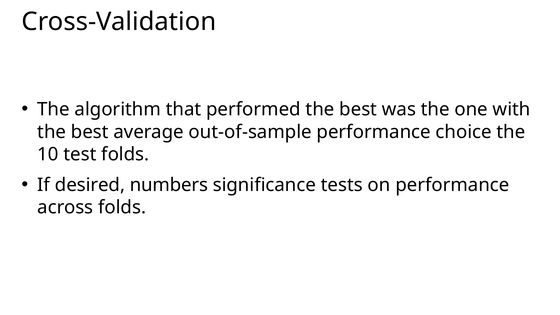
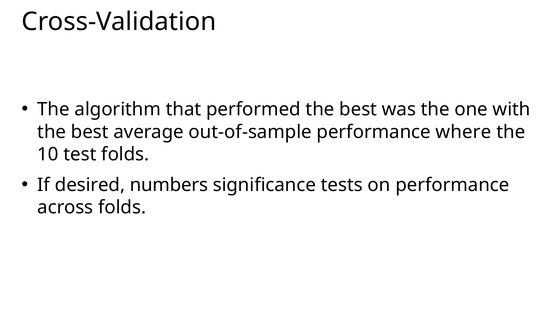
choice: choice -> where
